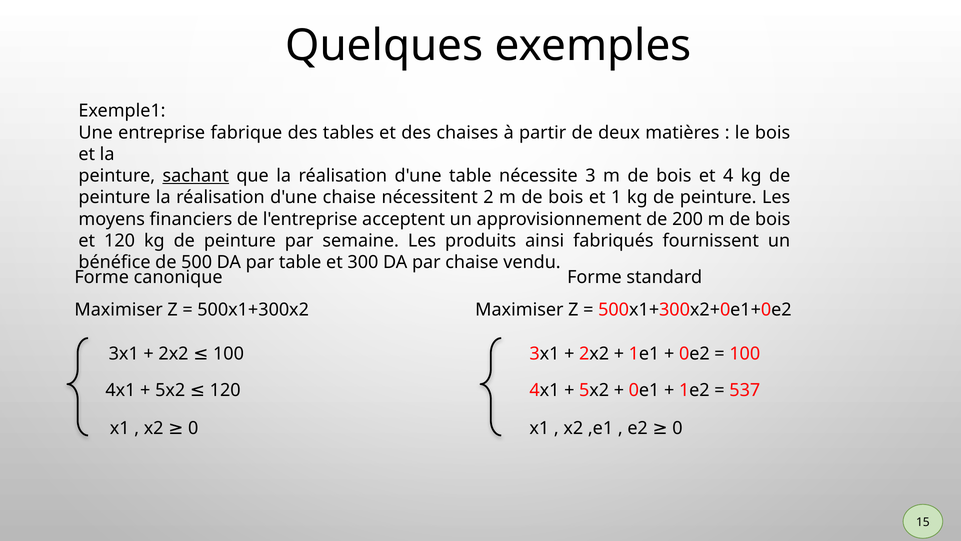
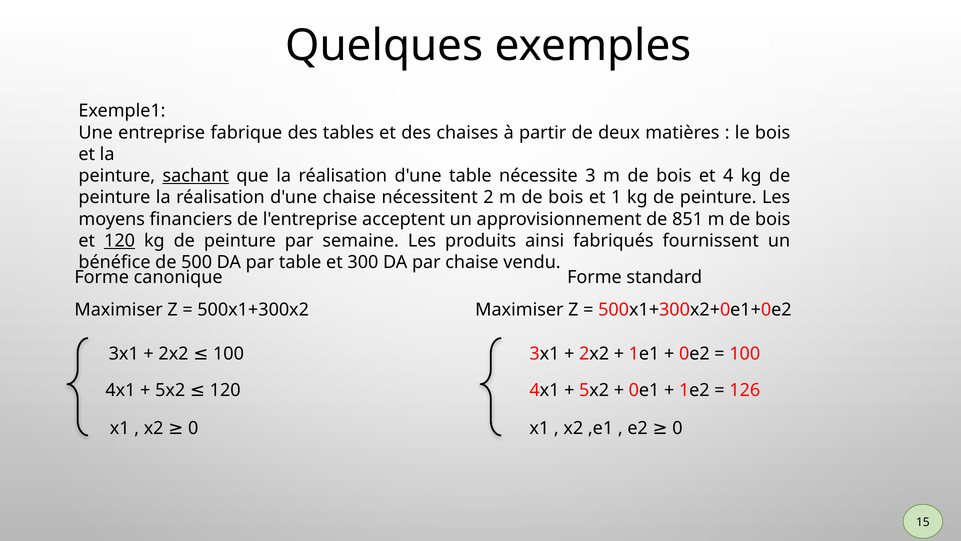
200: 200 -> 851
120 at (120, 241) underline: none -> present
537: 537 -> 126
